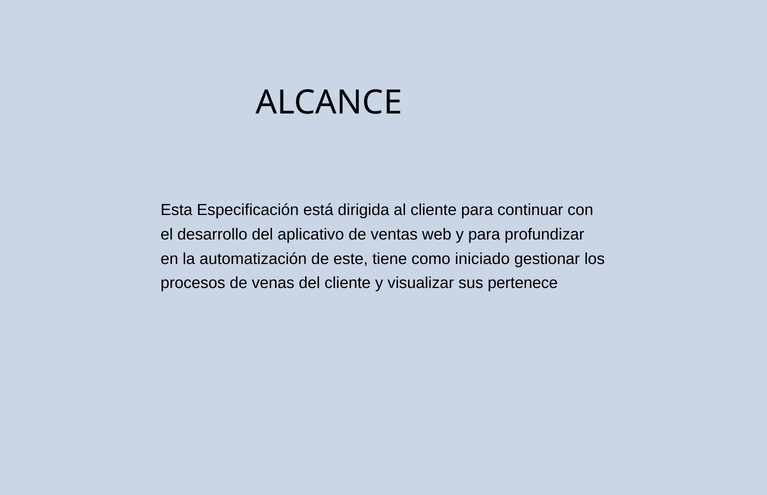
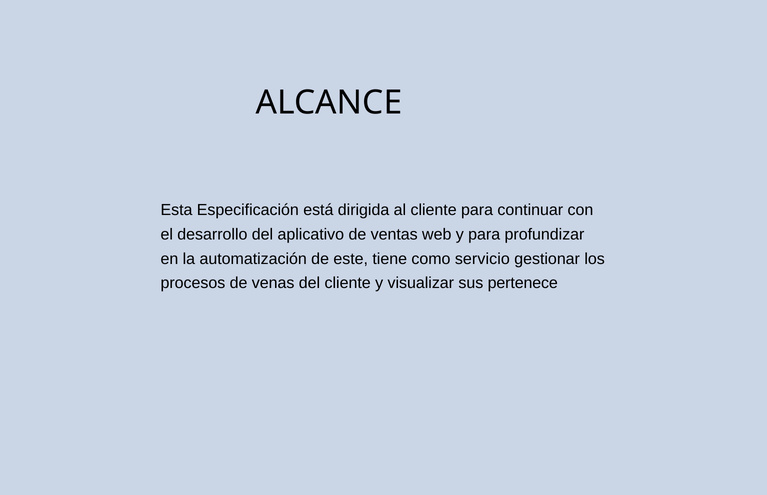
iniciado: iniciado -> servicio
